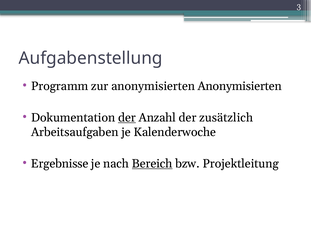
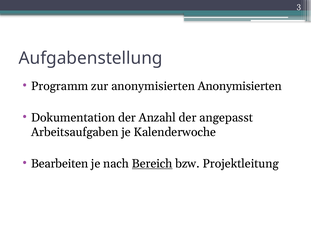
der at (127, 118) underline: present -> none
zusätzlich: zusätzlich -> angepasst
Ergebnisse: Ergebnisse -> Bearbeiten
